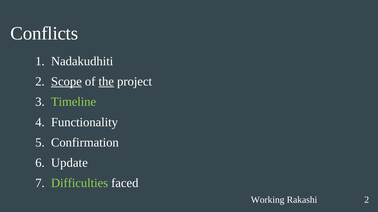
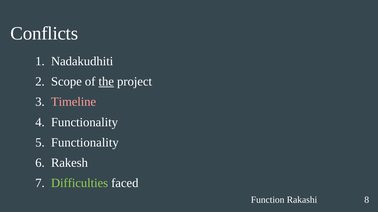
Scope underline: present -> none
Timeline colour: light green -> pink
Confirmation at (85, 143): Confirmation -> Functionality
Update: Update -> Rakesh
Working: Working -> Function
Rakashi 2: 2 -> 8
